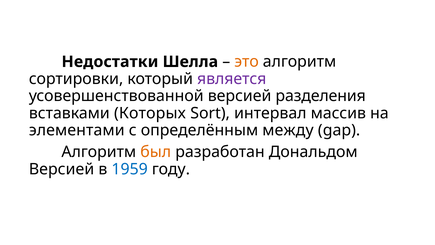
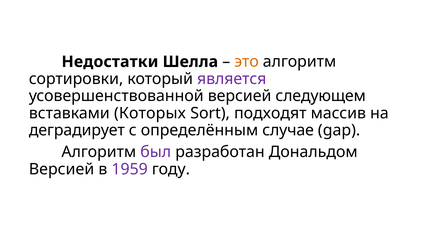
разделения: разделения -> следующем
интервал: интервал -> подходят
элементами: элементами -> деградирует
между: между -> случае
был colour: orange -> purple
1959 colour: blue -> purple
